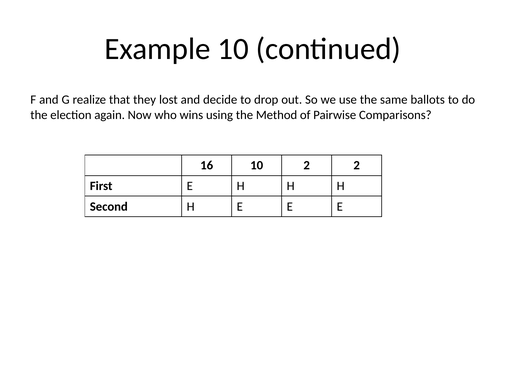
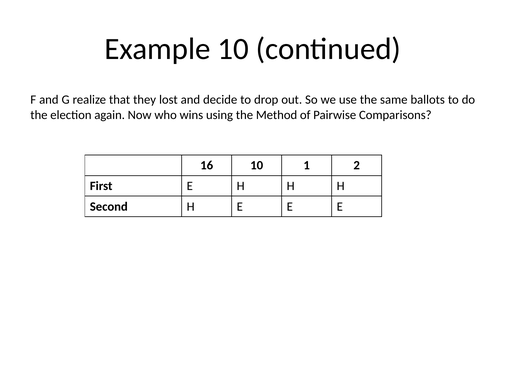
10 2: 2 -> 1
